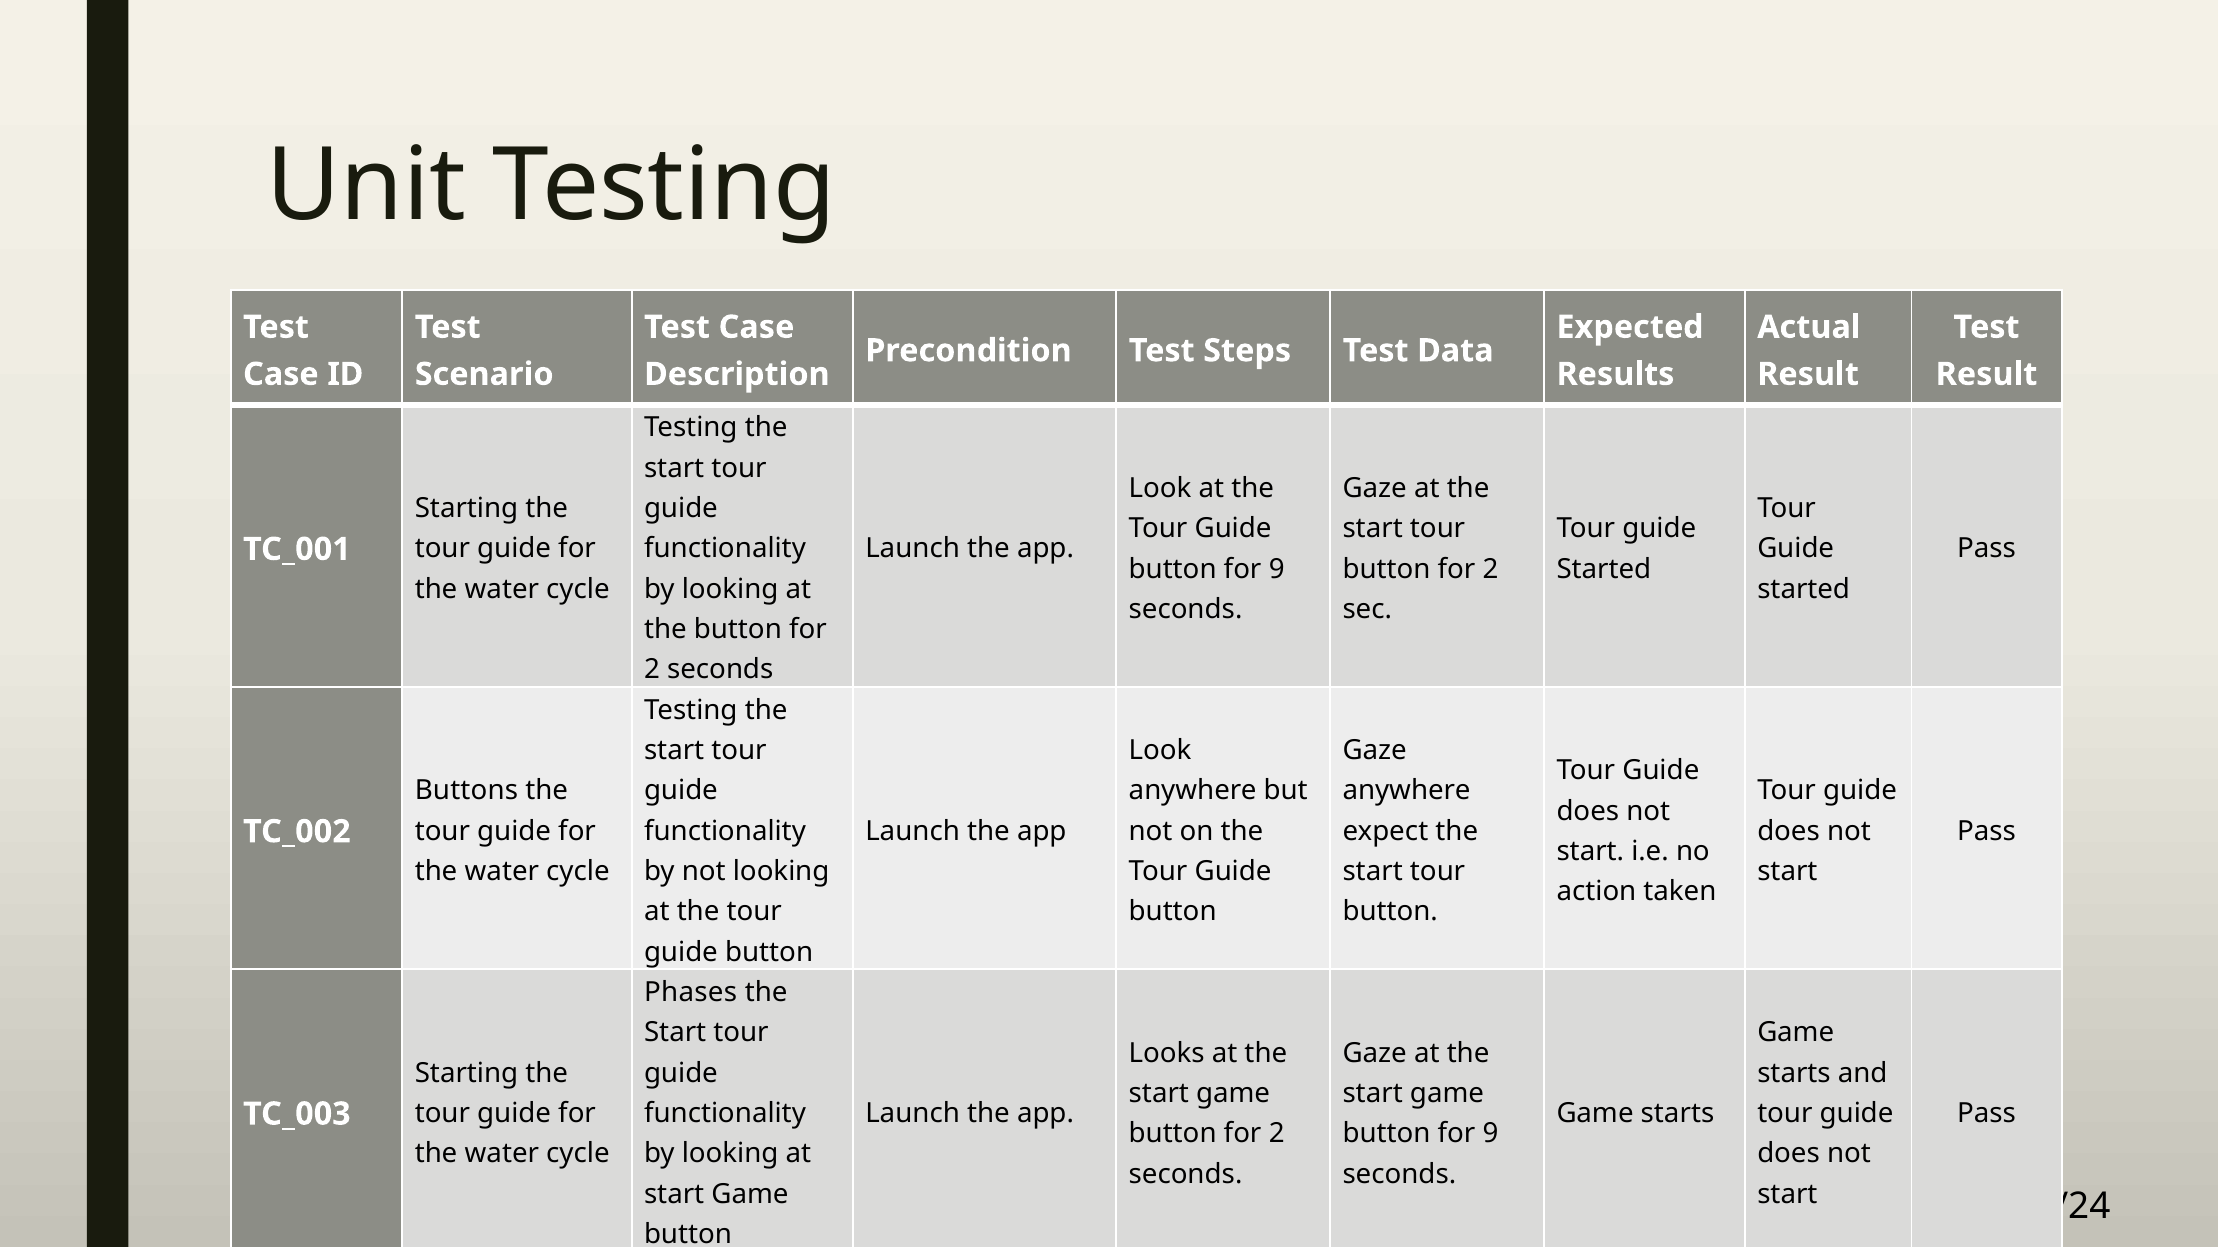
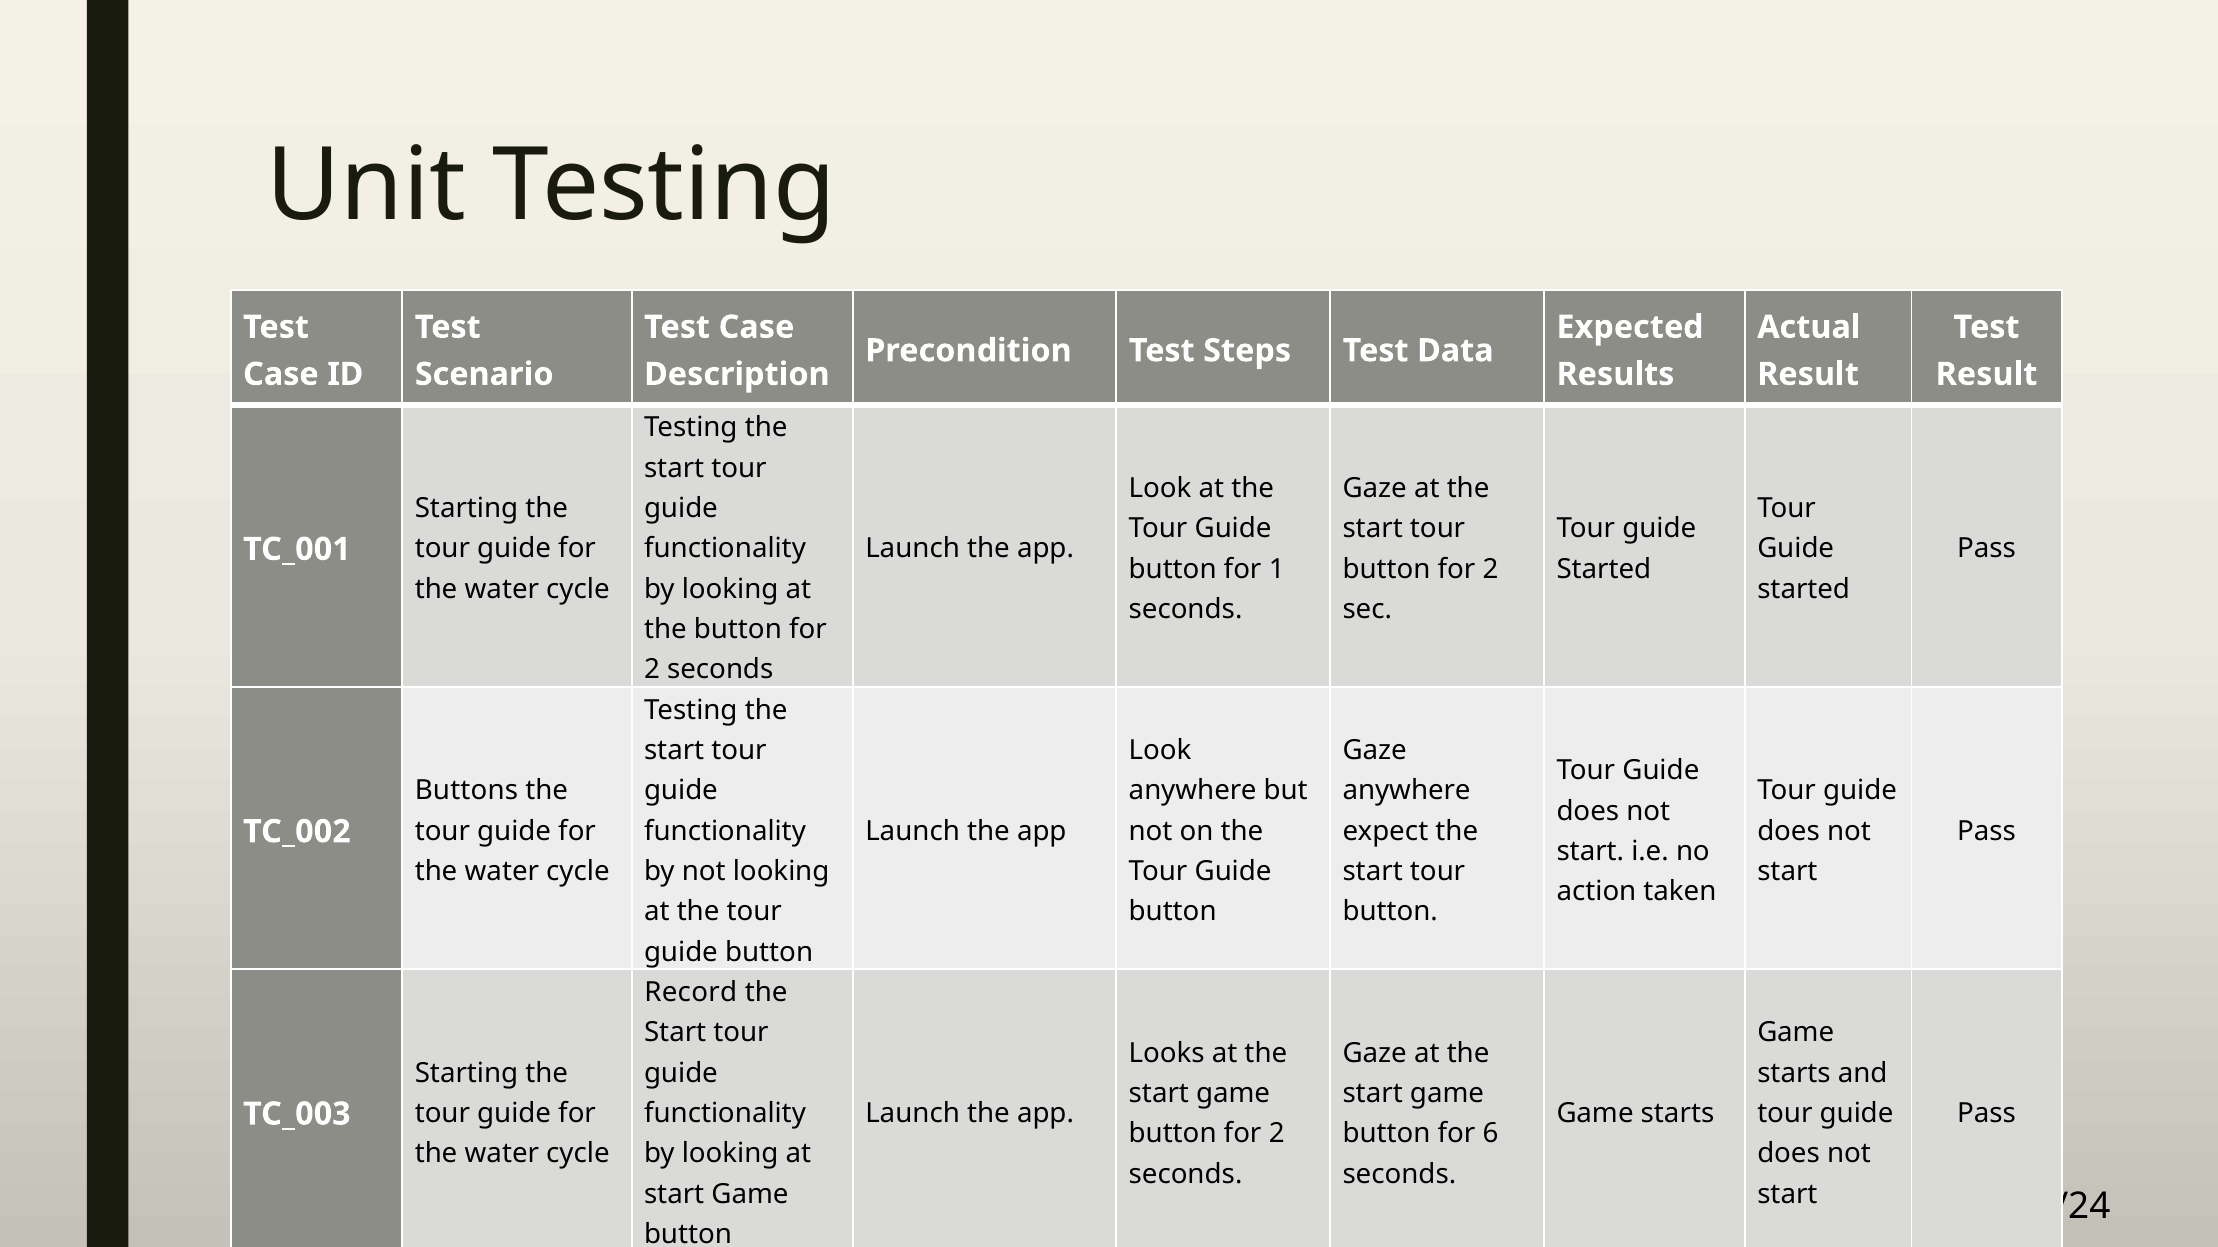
9 at (1277, 569): 9 -> 1
Phases: Phases -> Record
9 at (1491, 1134): 9 -> 6
